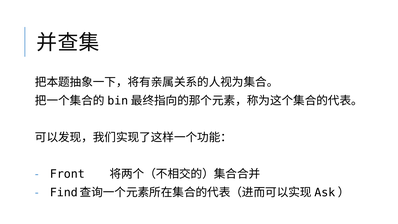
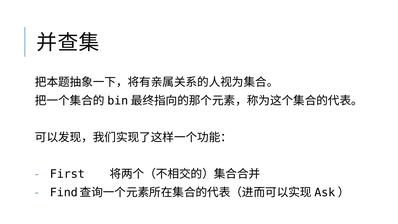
Front: Front -> First
